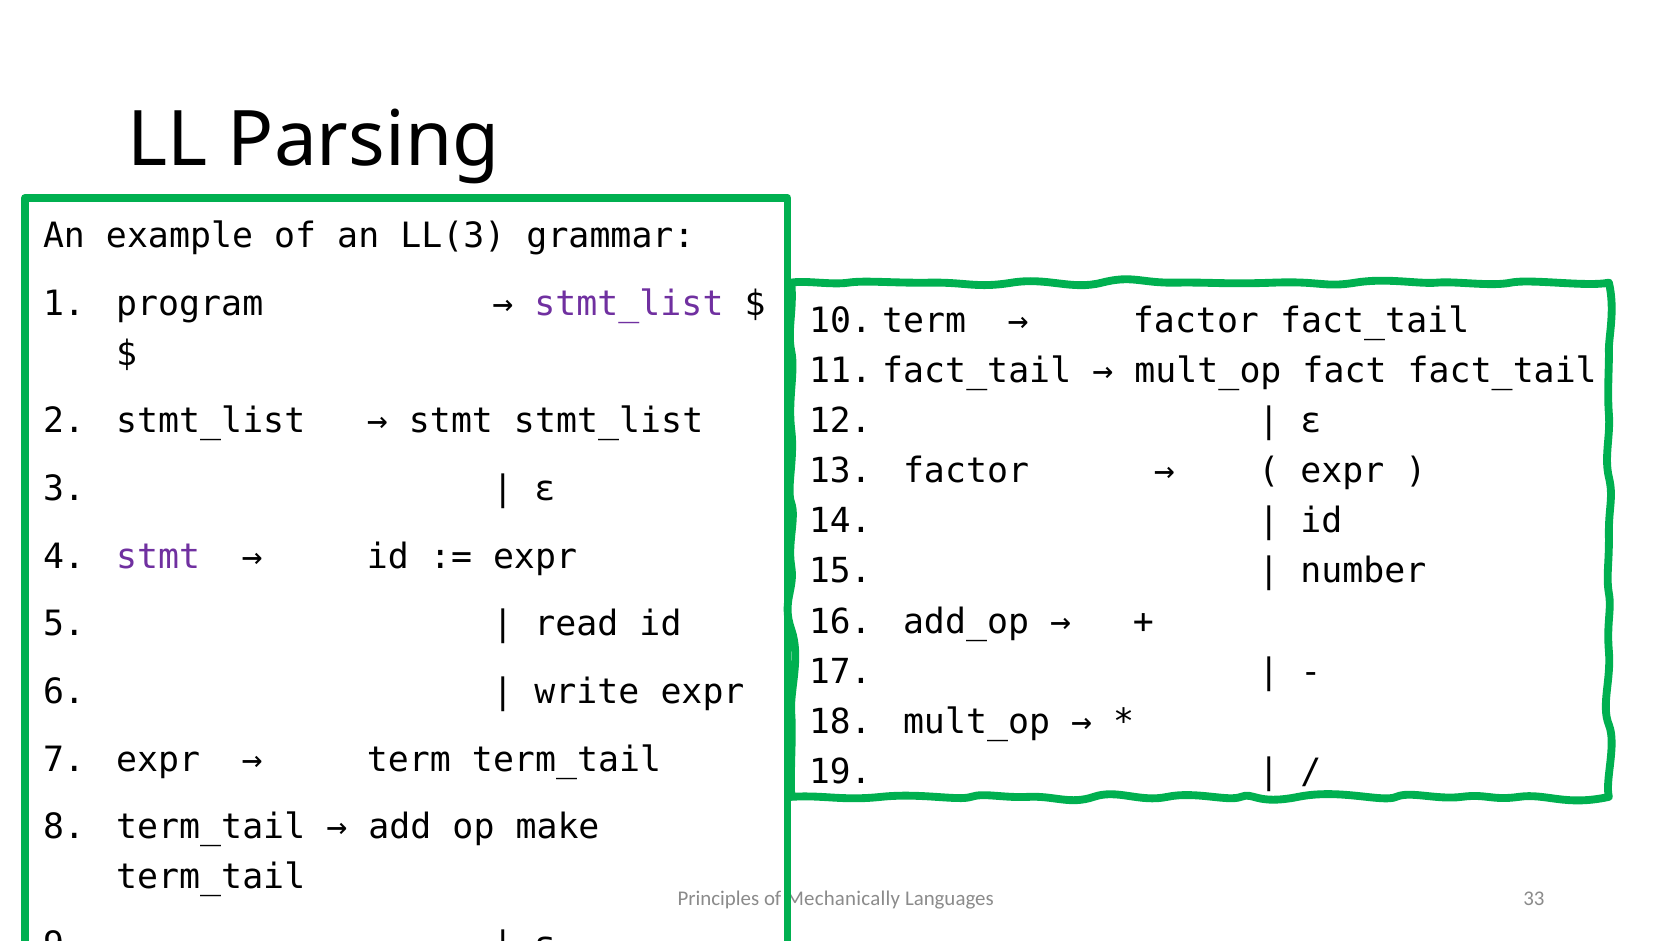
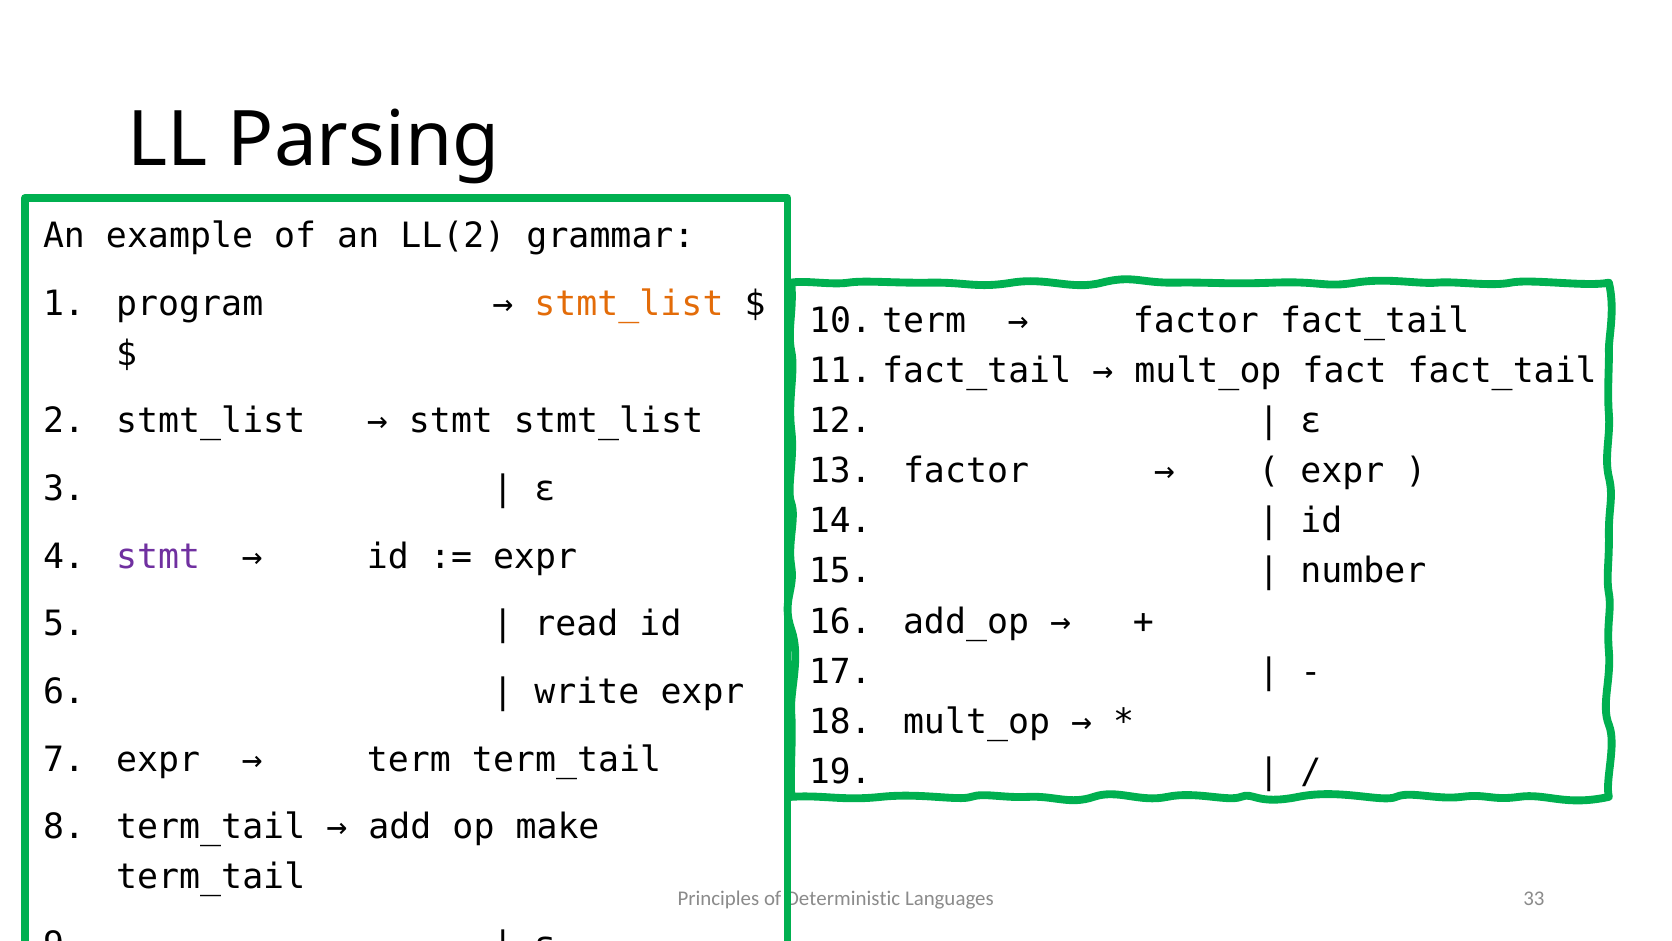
LL(3: LL(3 -> LL(2
stmt_list at (629, 303) colour: purple -> orange
Mechanically: Mechanically -> Deterministic
